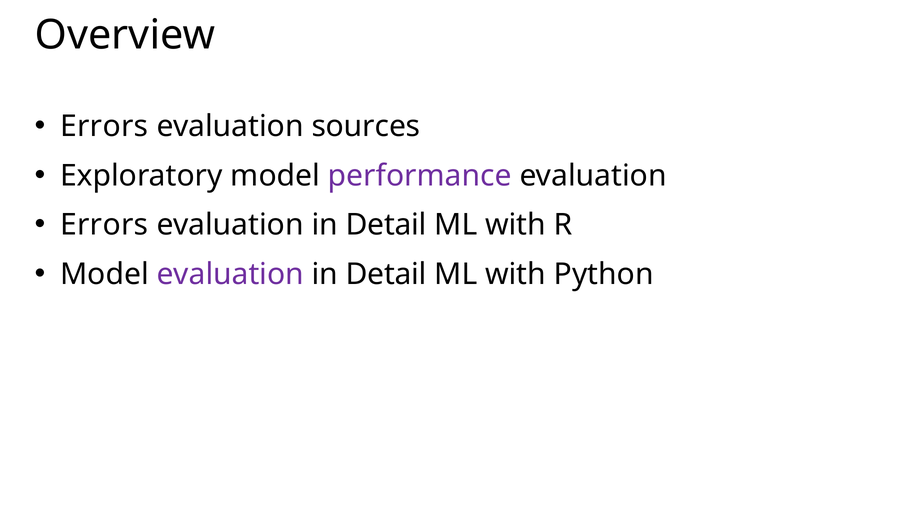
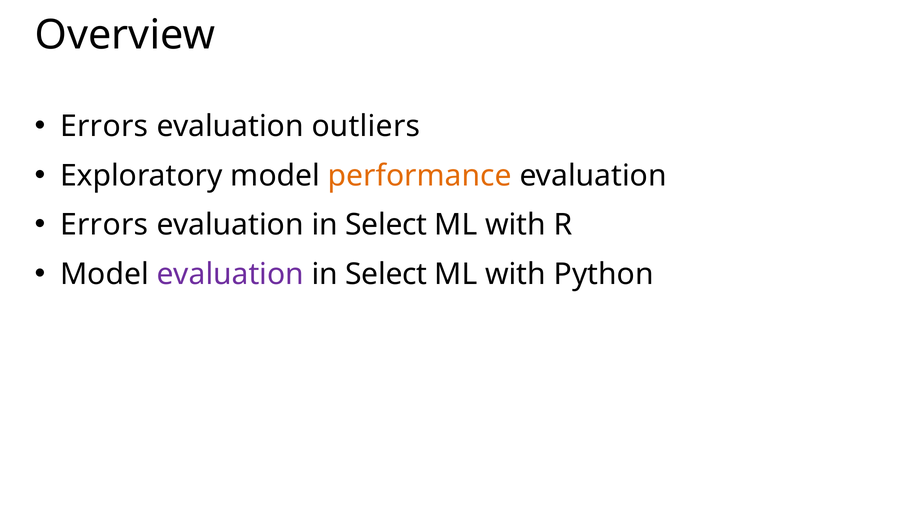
sources: sources -> outliers
performance colour: purple -> orange
Detail at (386, 225): Detail -> Select
Detail at (386, 274): Detail -> Select
